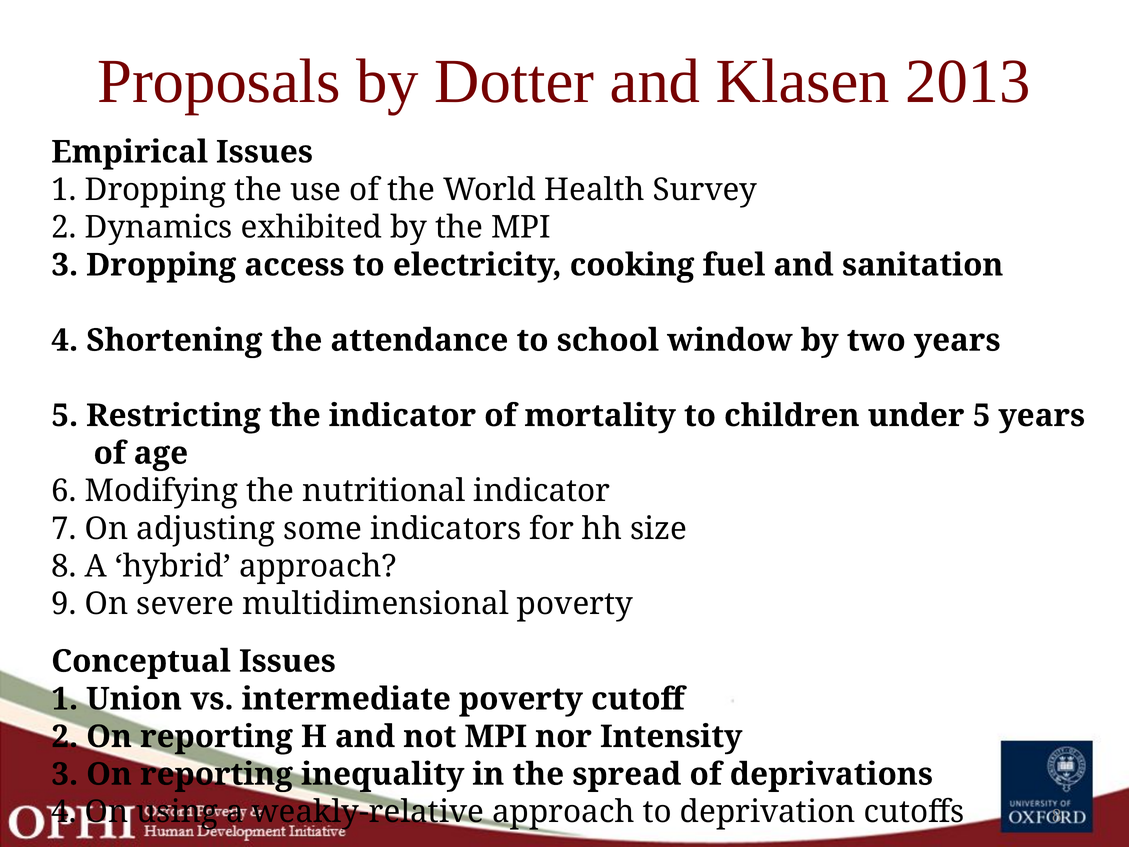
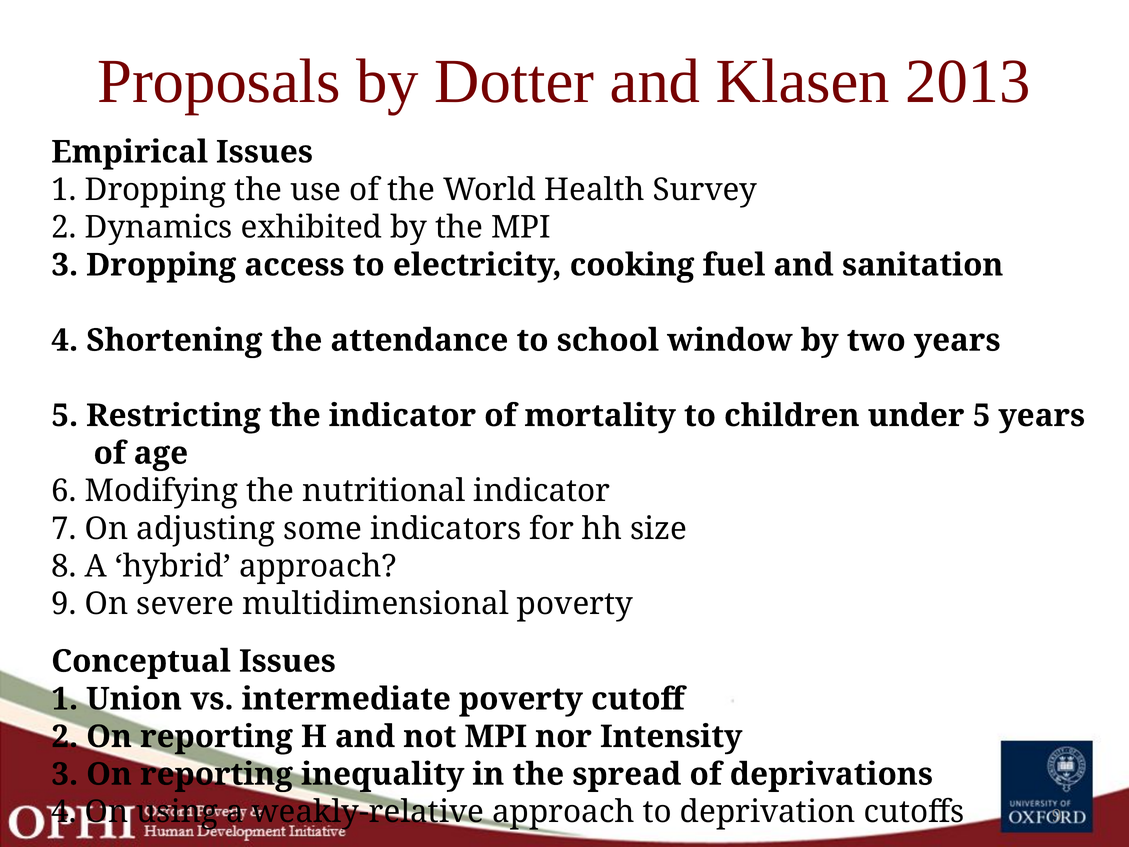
cutoffs 8: 8 -> 9
